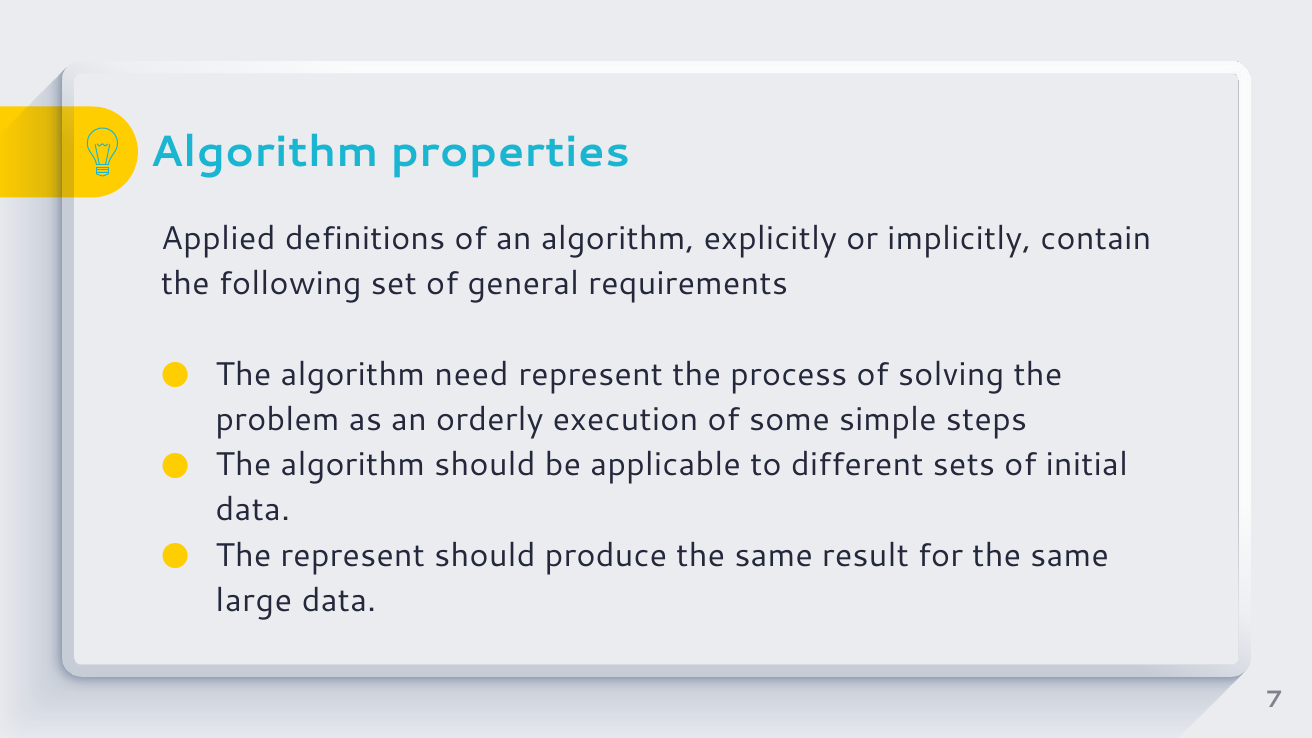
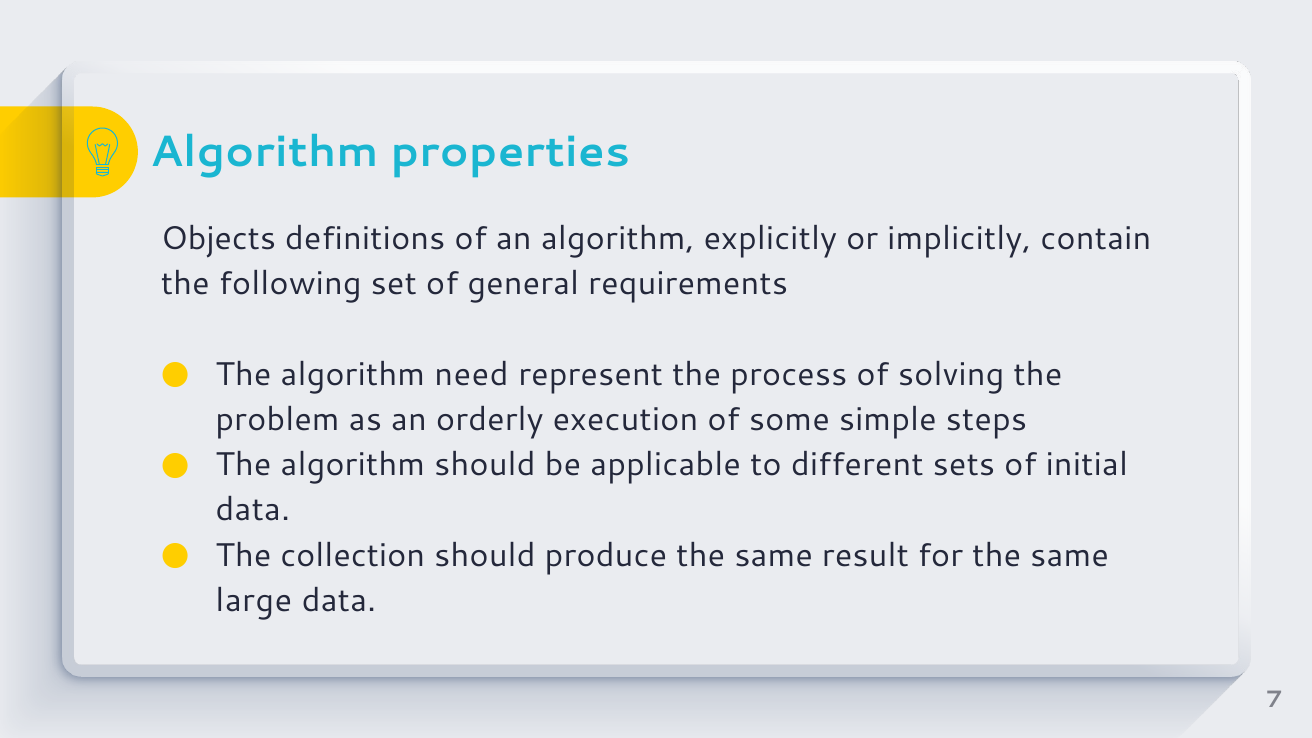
Applied: Applied -> Objects
The represent: represent -> collection
